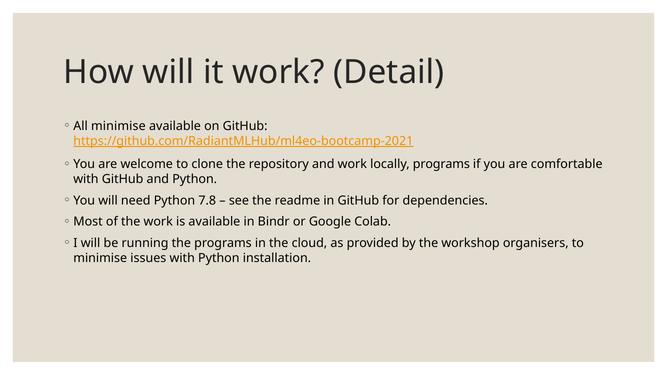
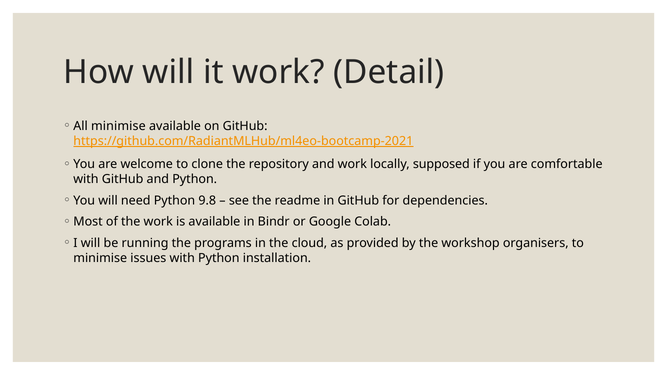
locally programs: programs -> supposed
7.8: 7.8 -> 9.8
